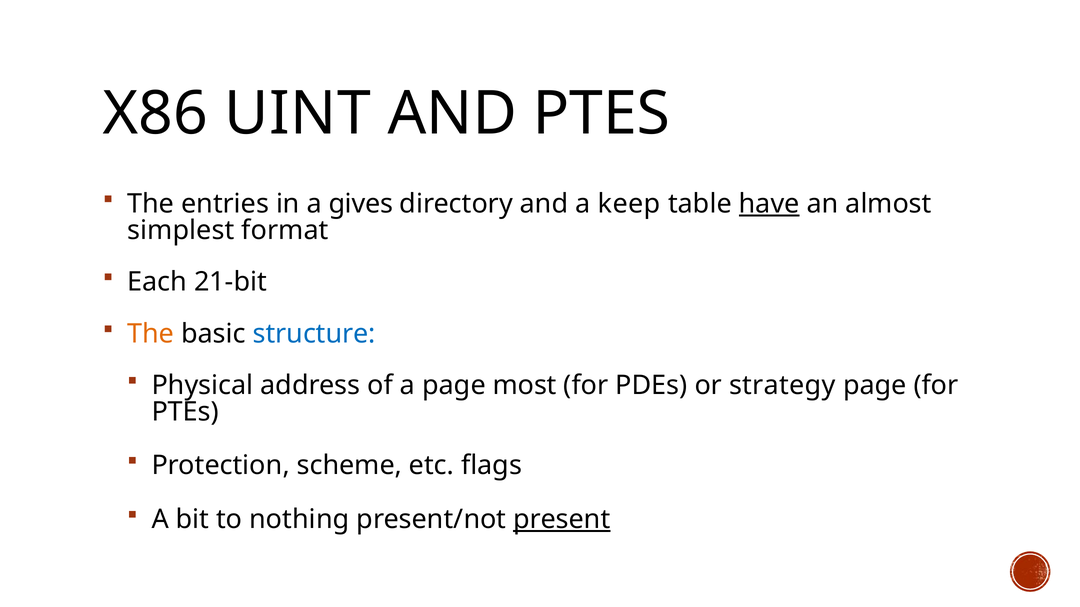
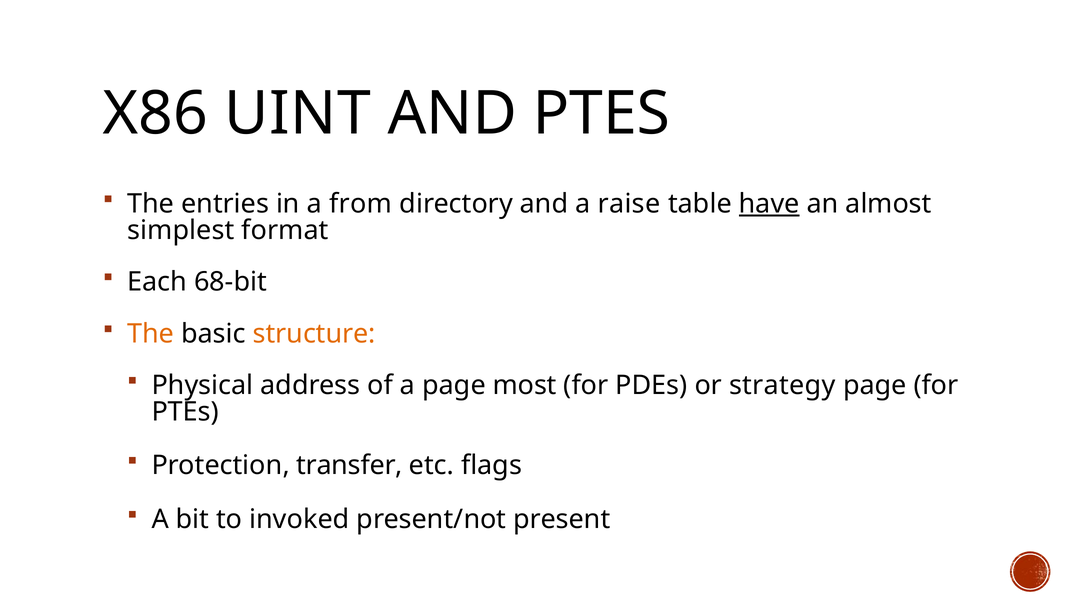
gives: gives -> from
keep: keep -> raise
21-bit: 21-bit -> 68-bit
structure colour: blue -> orange
scheme: scheme -> transfer
nothing: nothing -> invoked
present underline: present -> none
